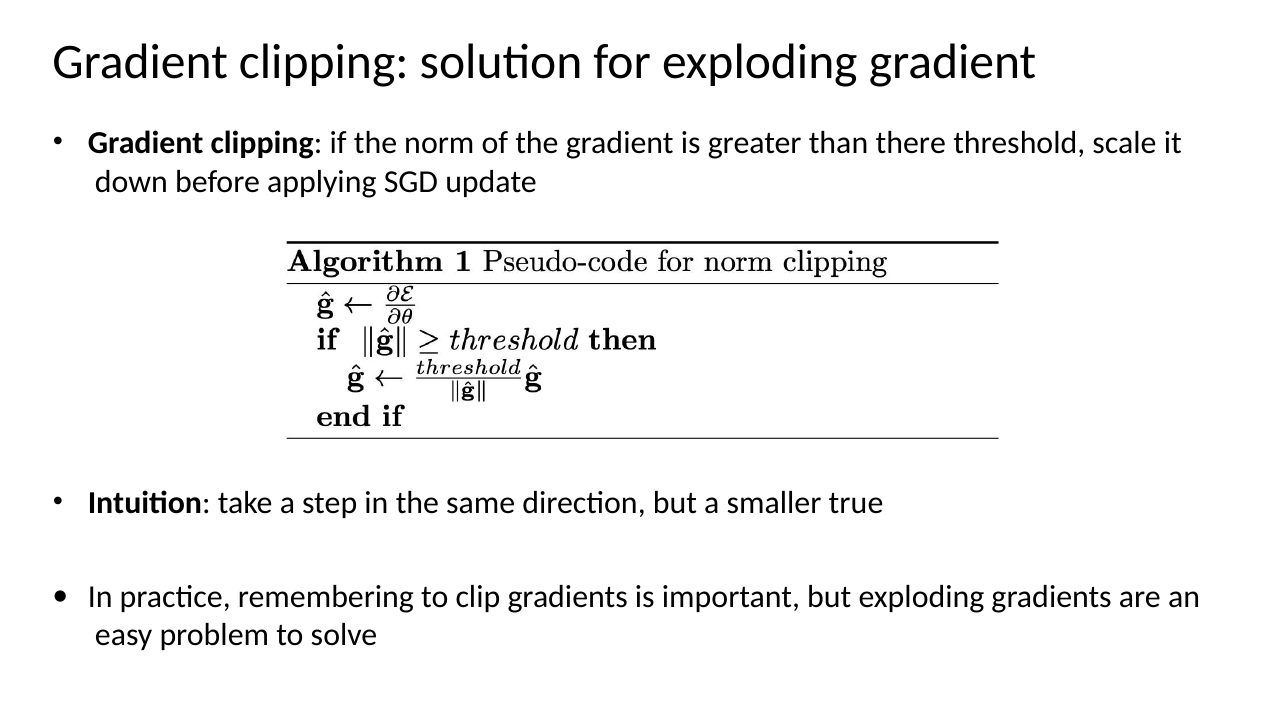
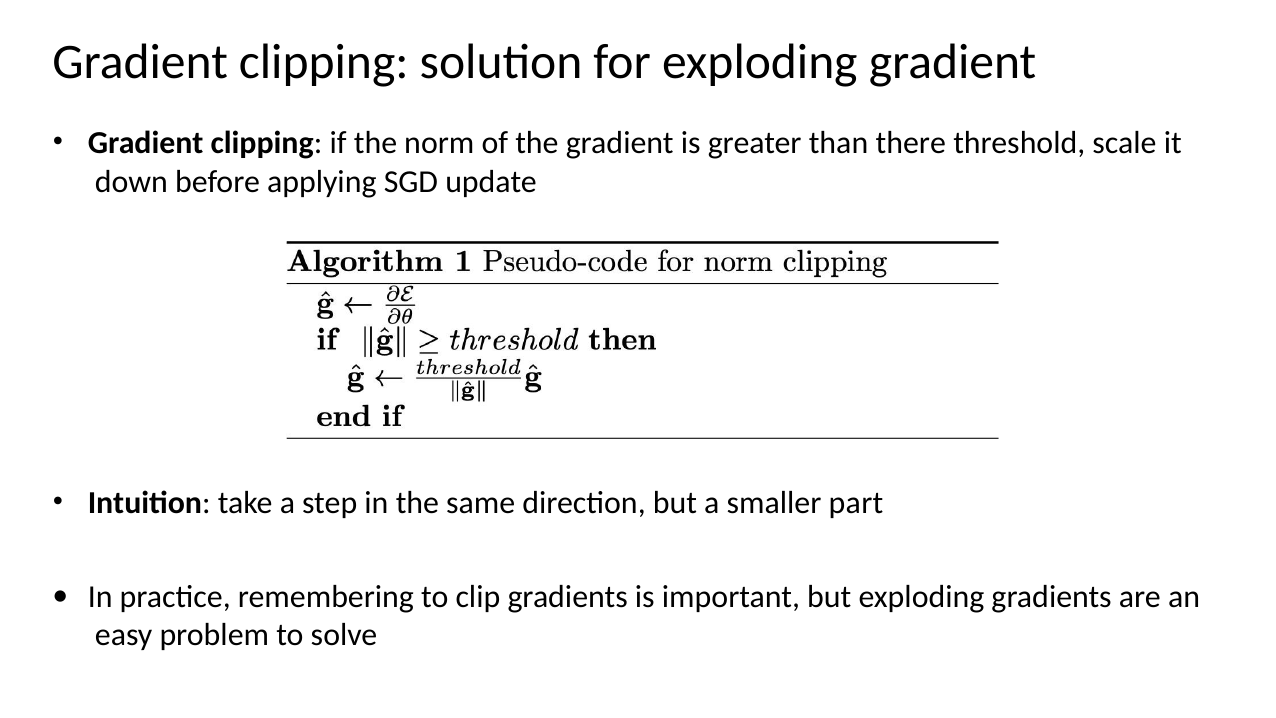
true: true -> part
